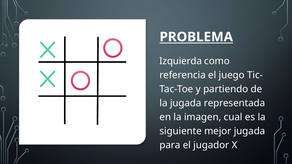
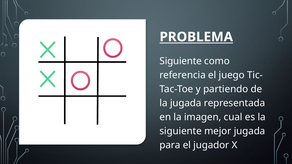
Izquierda at (181, 61): Izquierda -> Siguiente
